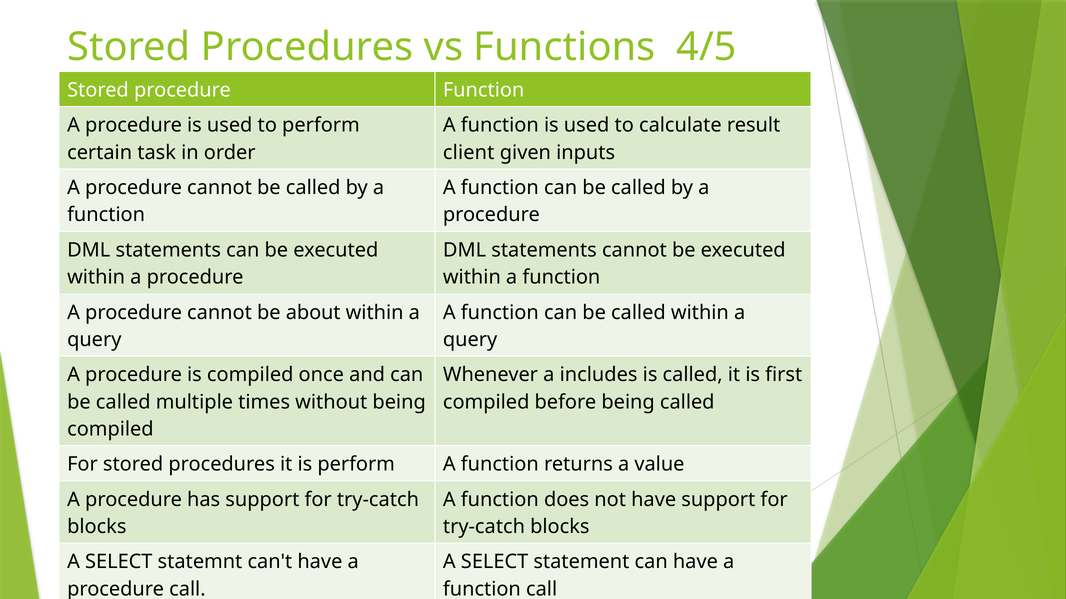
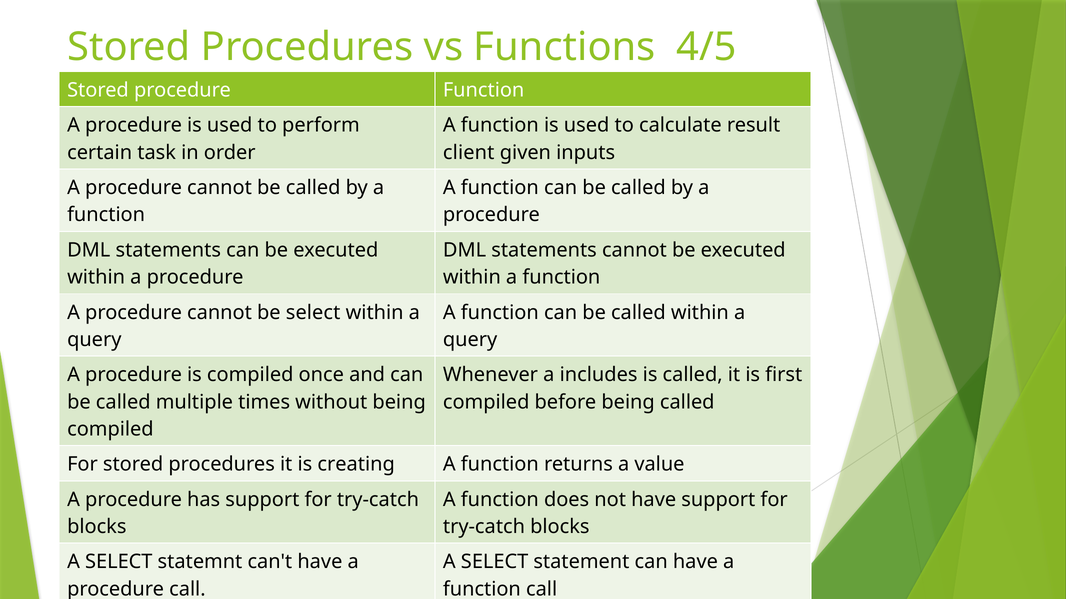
be about: about -> select
is perform: perform -> creating
